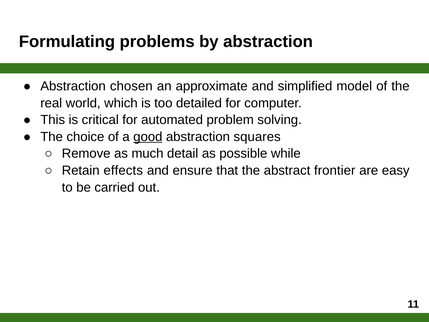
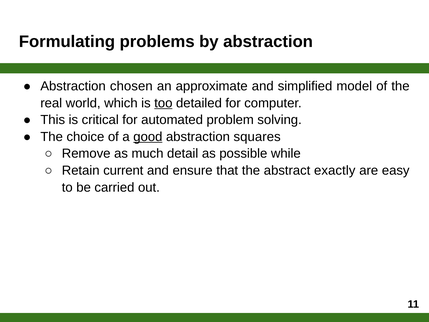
too underline: none -> present
effects: effects -> current
frontier: frontier -> exactly
